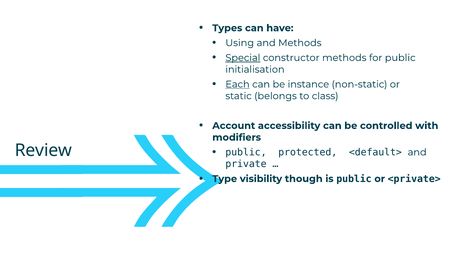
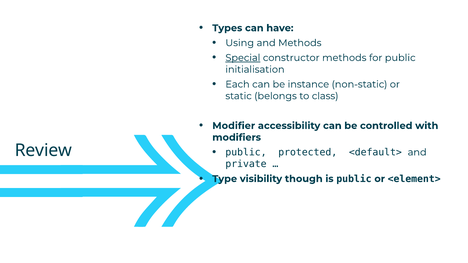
Each underline: present -> none
Account: Account -> Modifier
<private>: <private> -> <element>
